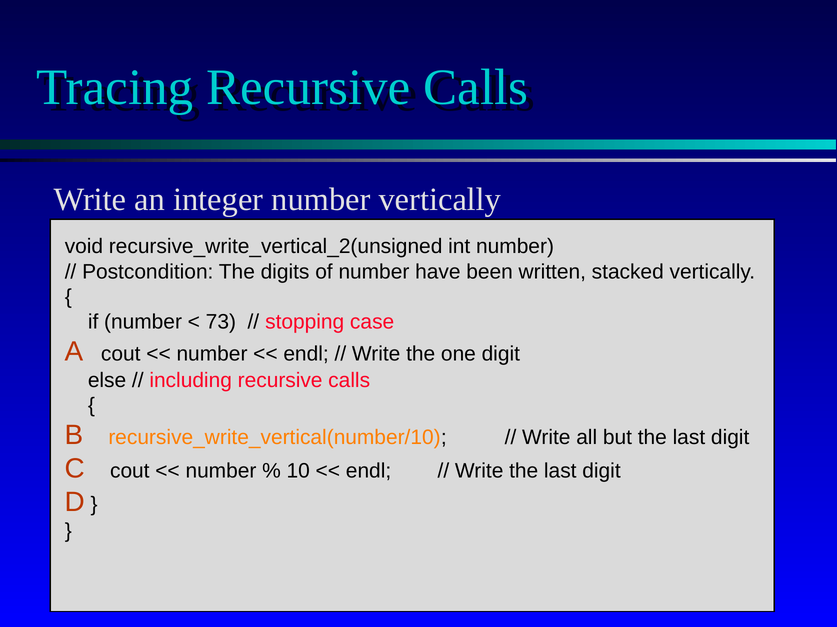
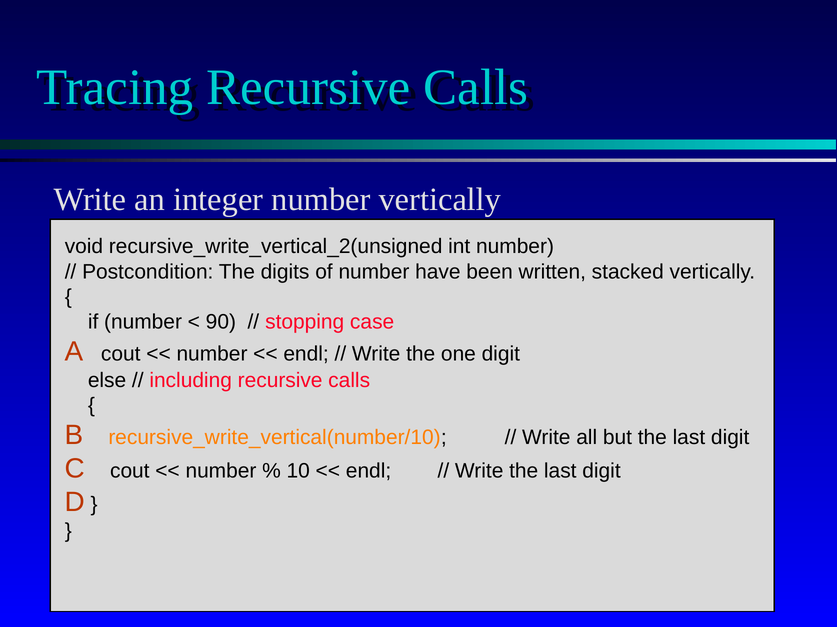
73: 73 -> 90
